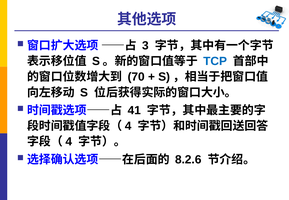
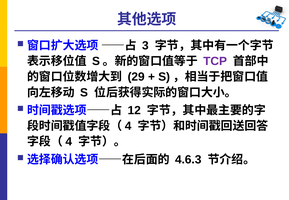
TCP colour: blue -> purple
70: 70 -> 29
41: 41 -> 12
8.2.6: 8.2.6 -> 4.6.3
